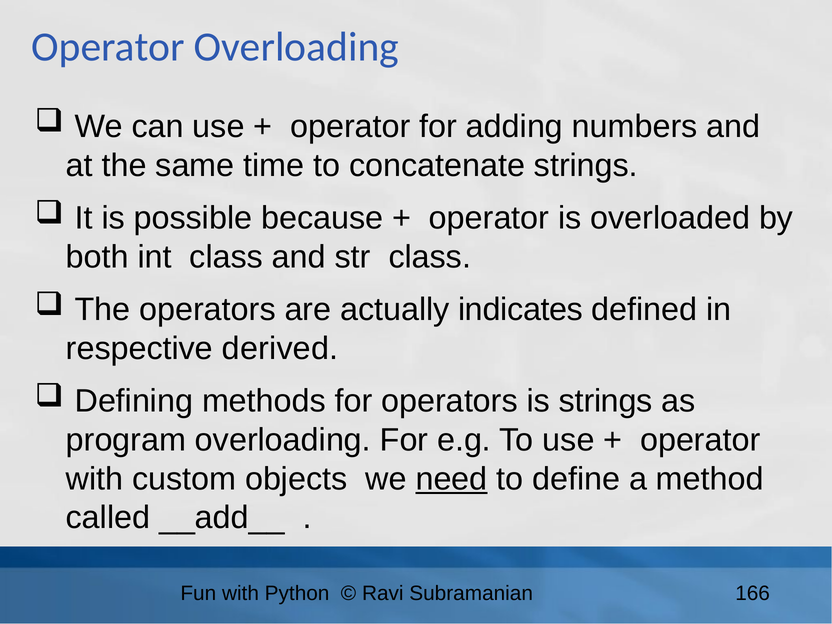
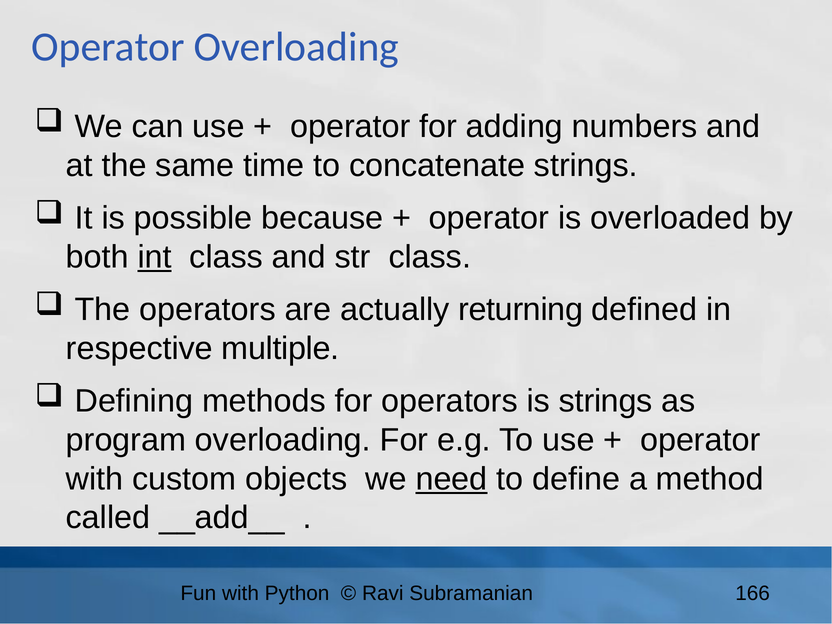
int underline: none -> present
indicates: indicates -> returning
derived: derived -> multiple
